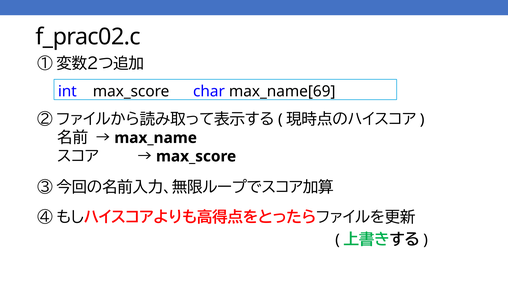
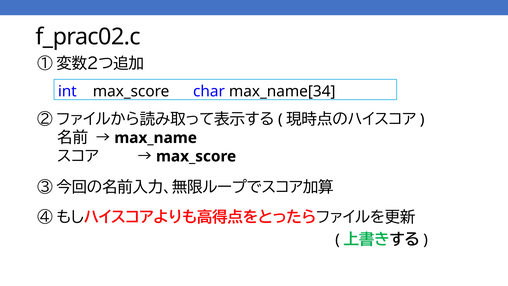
max_name[69: max_name[69 -> max_name[34
